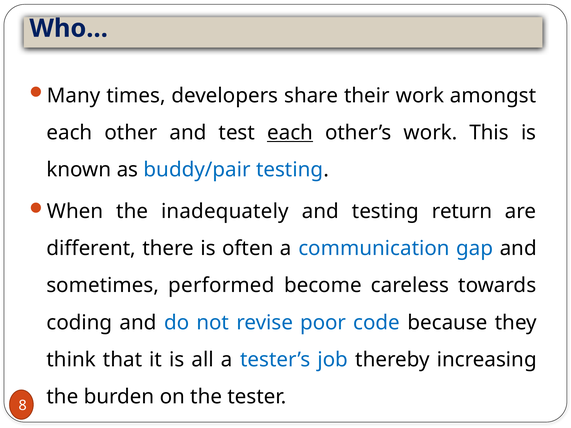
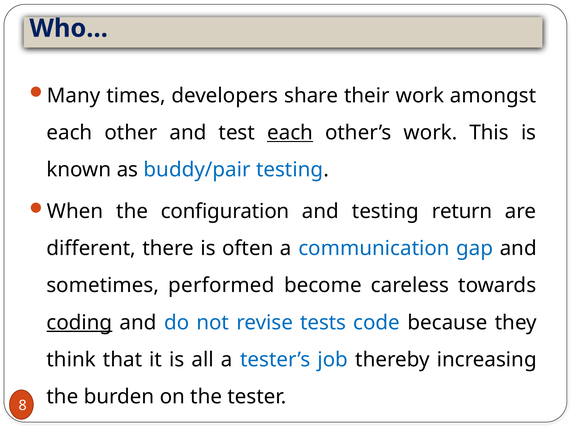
inadequately: inadequately -> configuration
coding underline: none -> present
poor: poor -> tests
